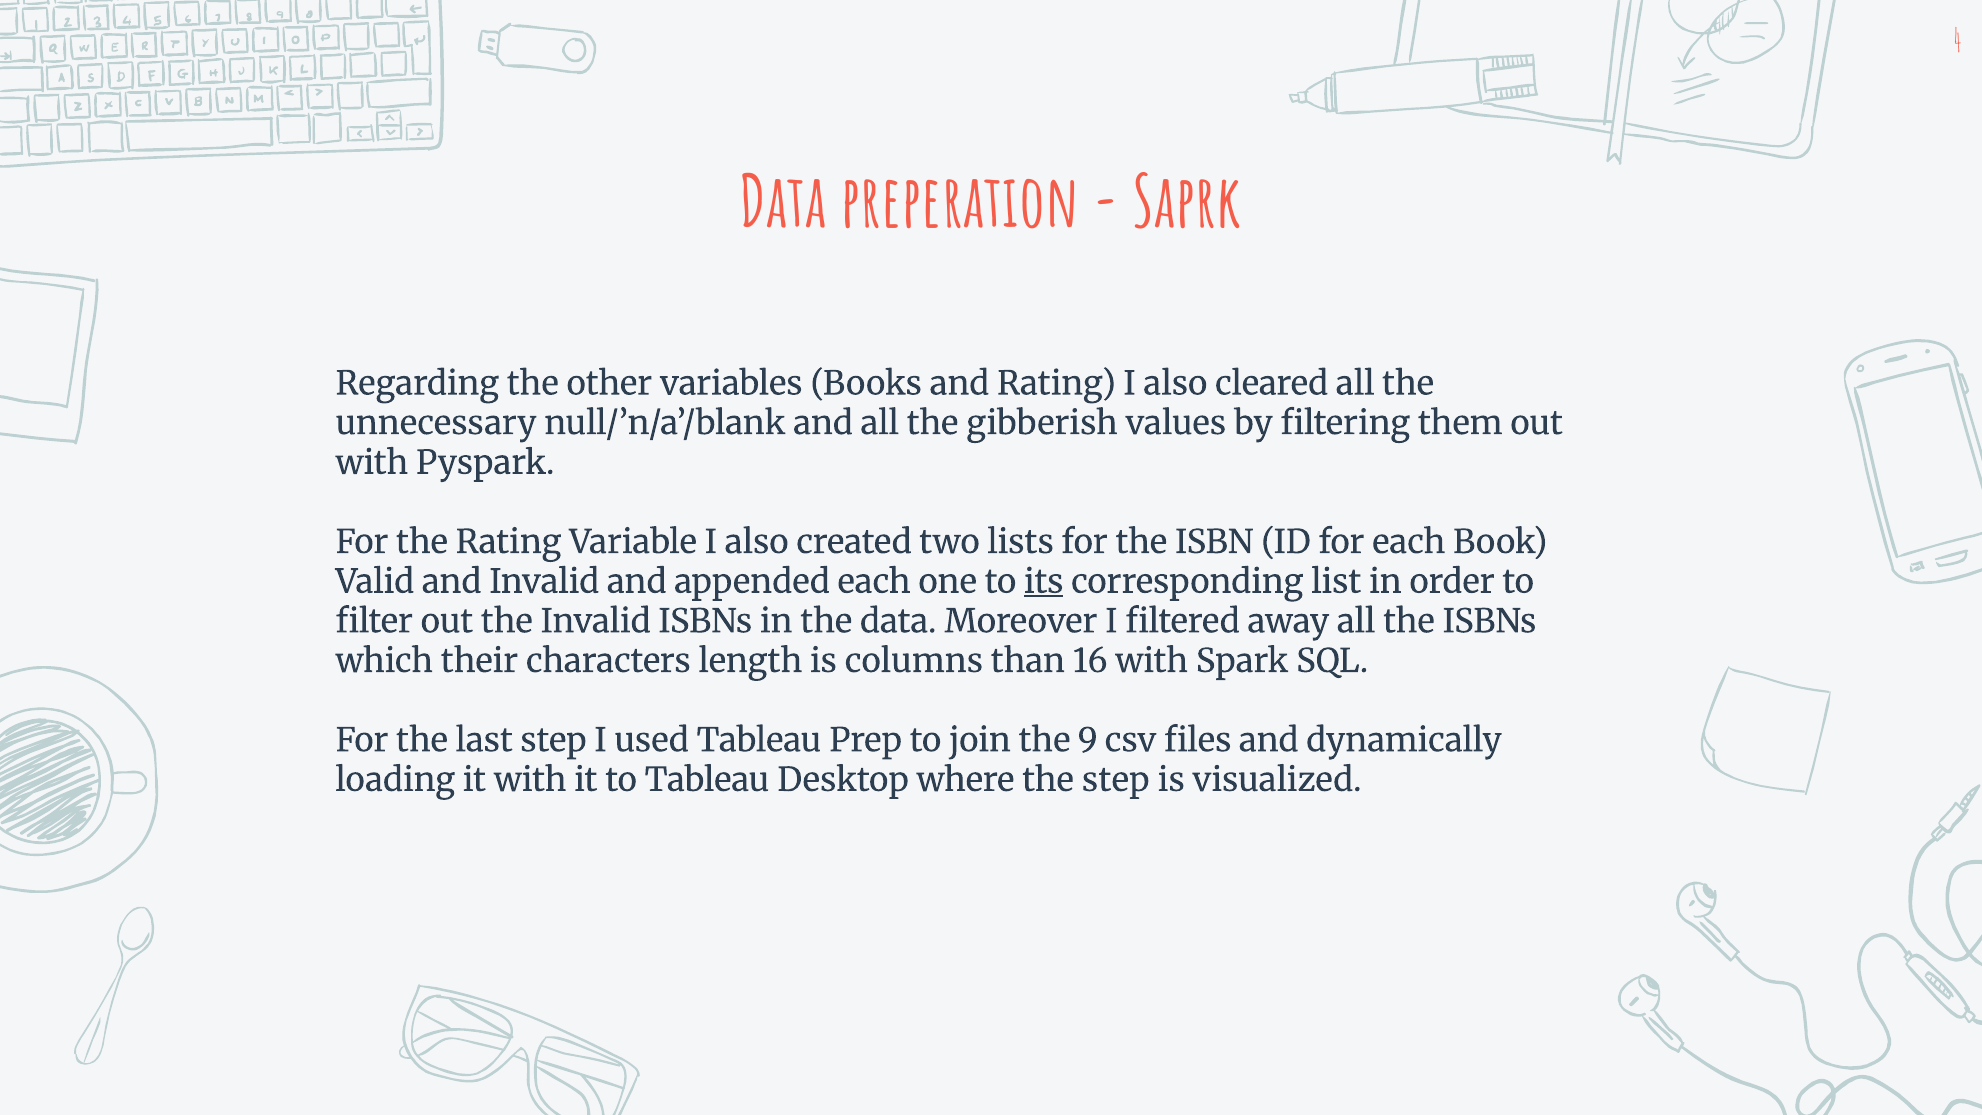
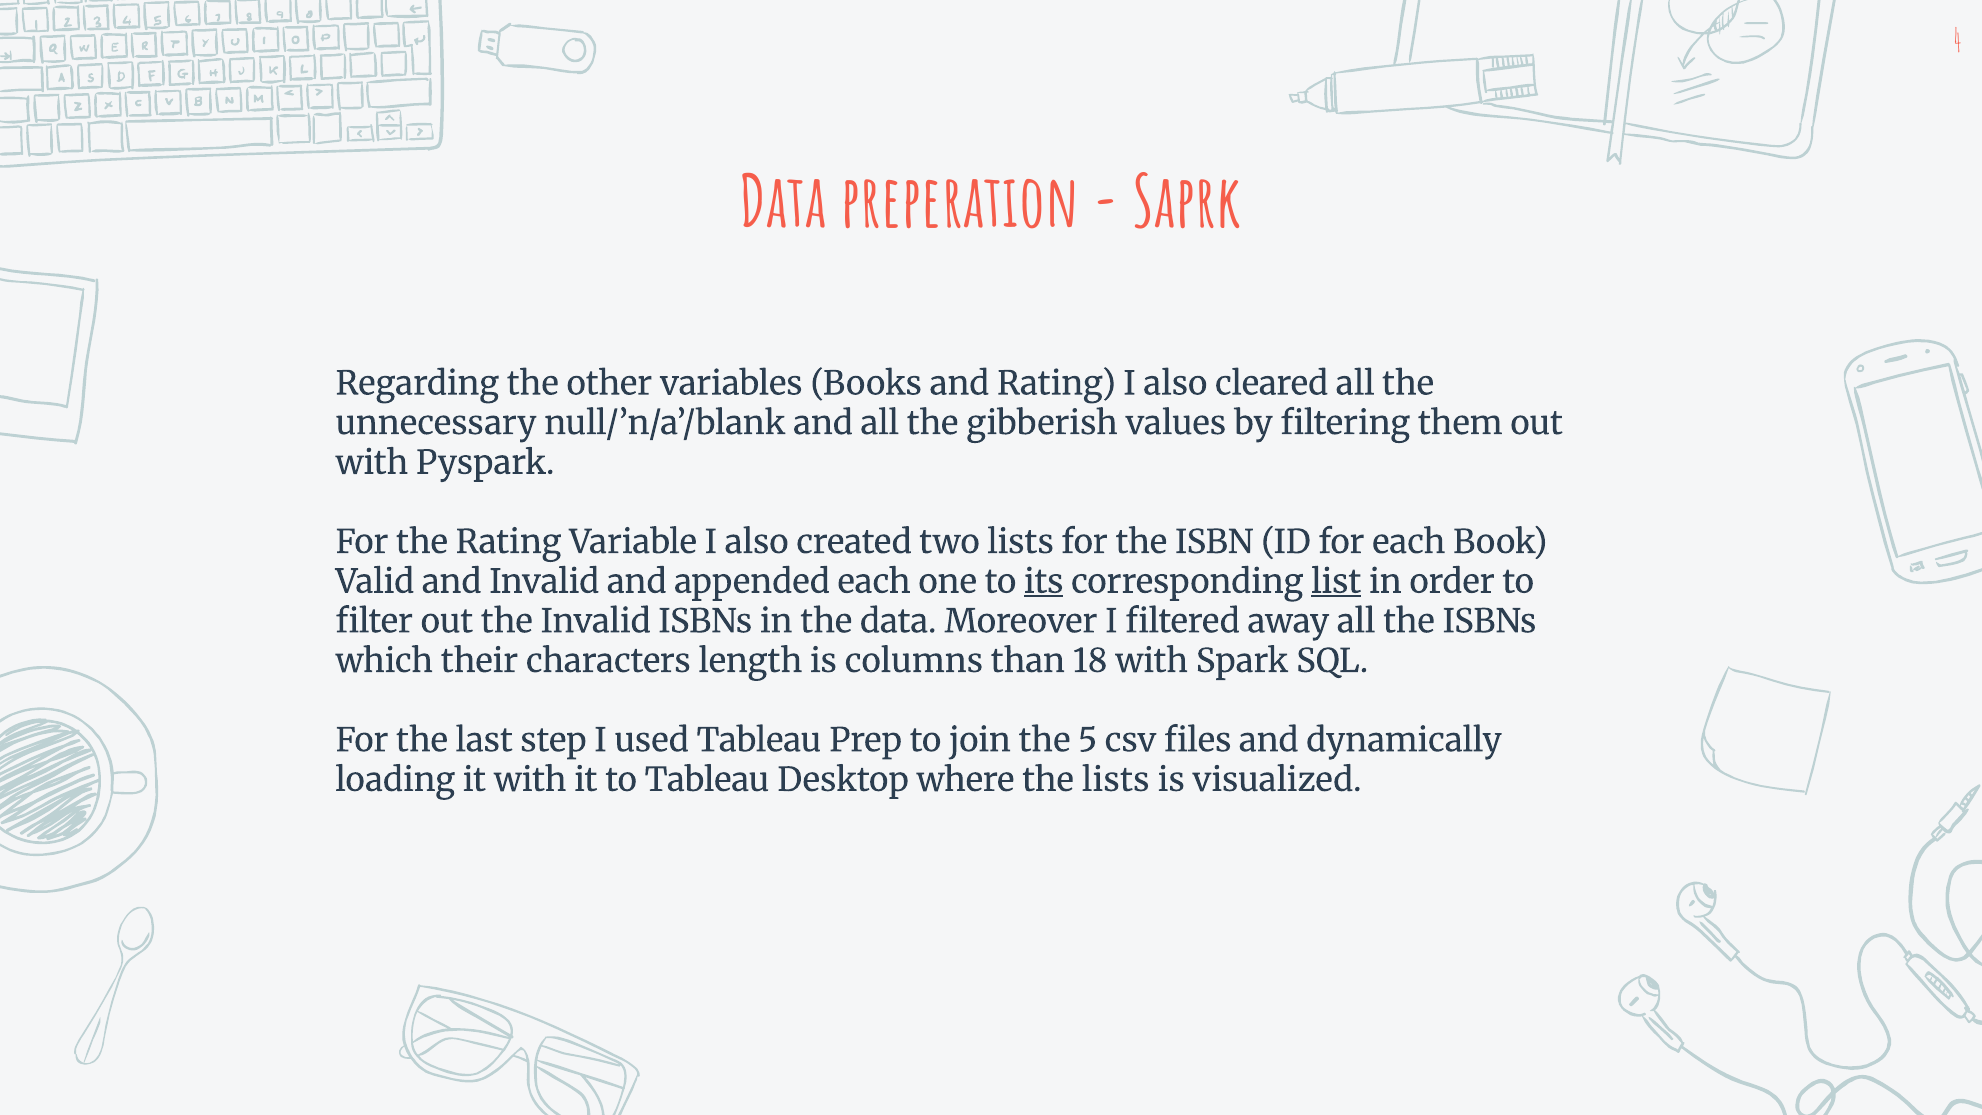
list underline: none -> present
16: 16 -> 18
9: 9 -> 5
the step: step -> lists
